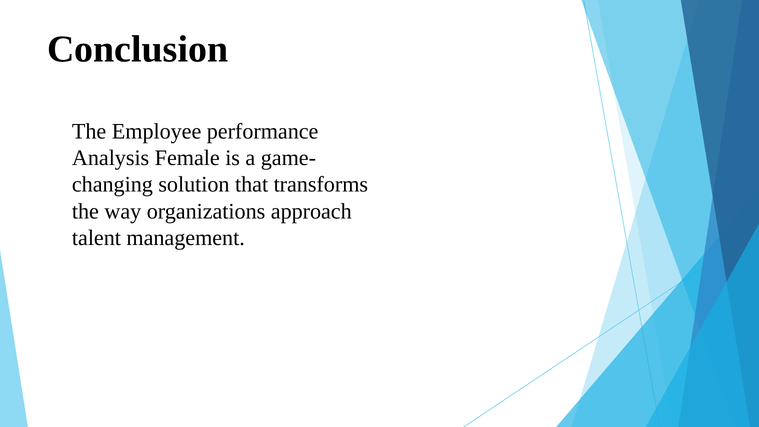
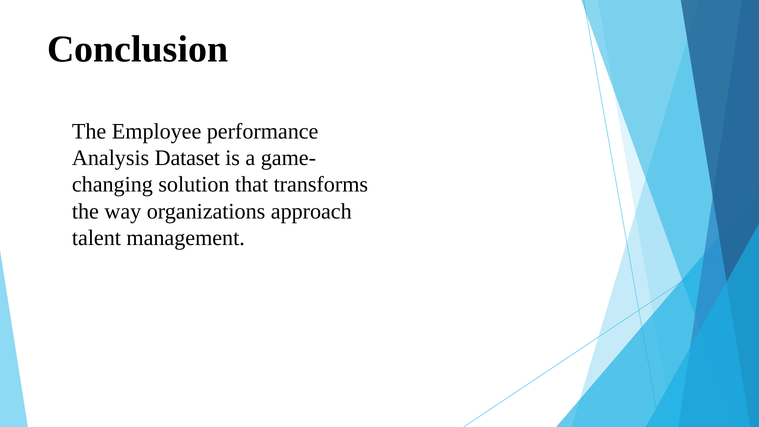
Female: Female -> Dataset
